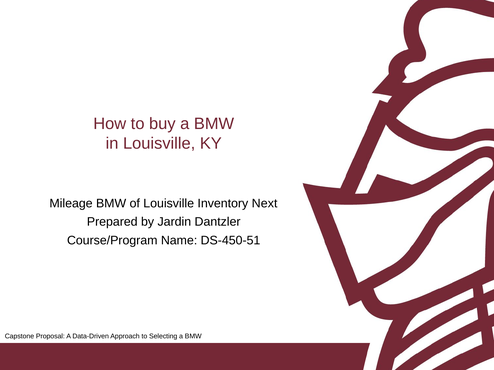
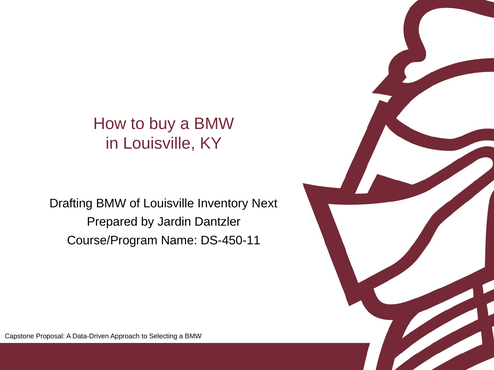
Mileage: Mileage -> Drafting
DS-450-51: DS-450-51 -> DS-450-11
